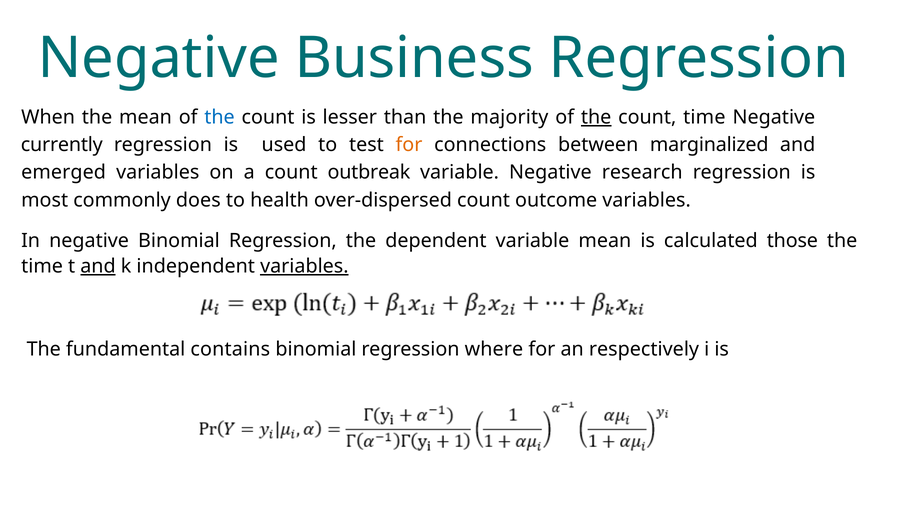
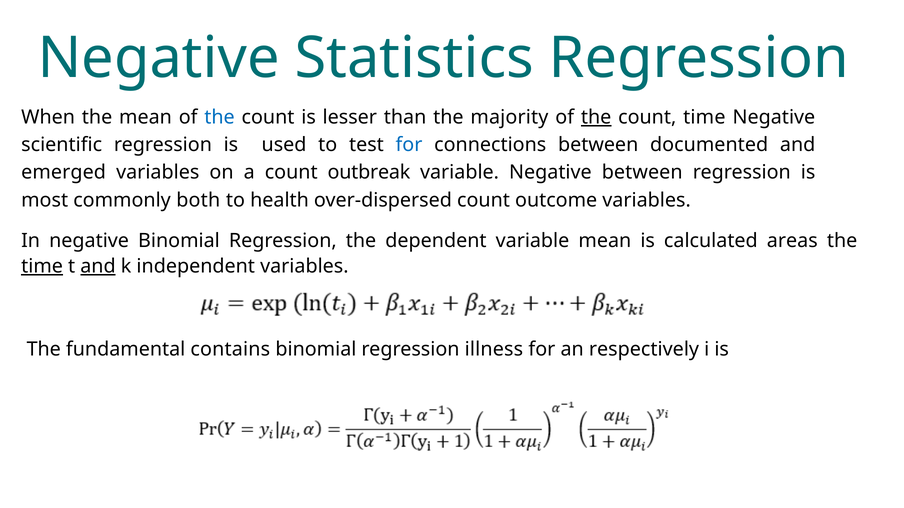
Business: Business -> Statistics
currently: currently -> scientific
for at (409, 145) colour: orange -> blue
marginalized: marginalized -> documented
Negative research: research -> between
does: does -> both
those: those -> areas
time at (42, 267) underline: none -> present
variables at (304, 267) underline: present -> none
where: where -> illness
